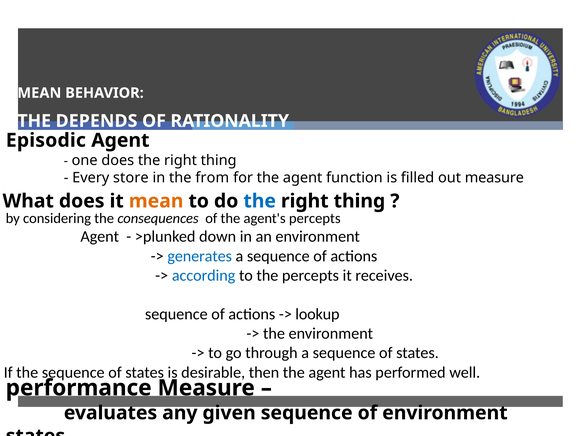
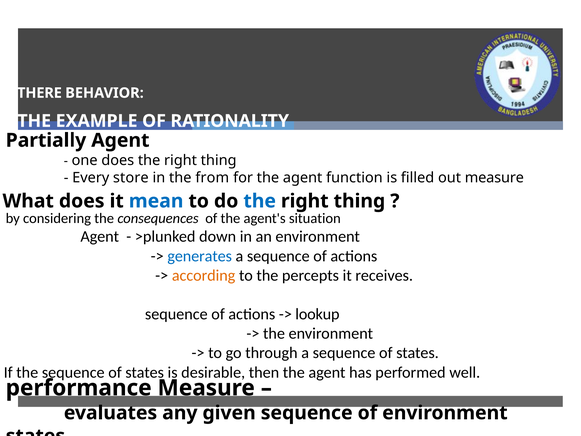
MEAN at (39, 93): MEAN -> THERE
DEPENDS: DEPENDS -> EXAMPLE
Episodic: Episodic -> Partially
mean at (156, 201) colour: orange -> blue
agent's percepts: percepts -> situation
according colour: blue -> orange
